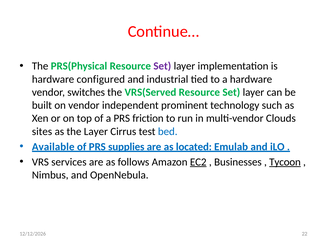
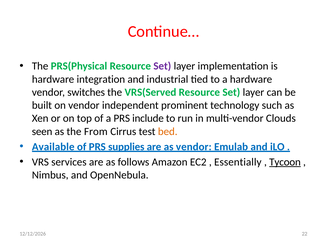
configured: configured -> integration
friction: friction -> include
sites: sites -> seen
the Layer: Layer -> From
bed colour: blue -> orange
as located: located -> vendor
EC2 underline: present -> none
Businesses: Businesses -> Essentially
